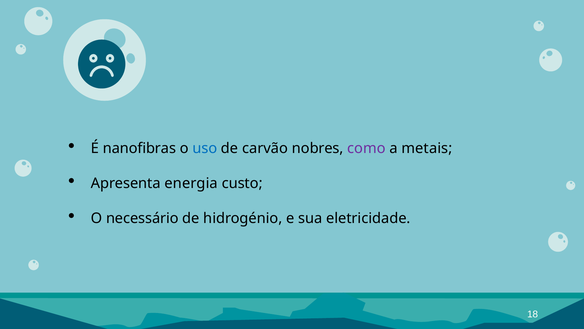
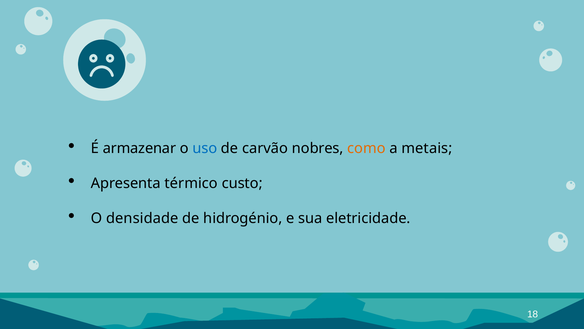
nanofibras: nanofibras -> armazenar
como colour: purple -> orange
energia: energia -> térmico
necessário: necessário -> densidade
